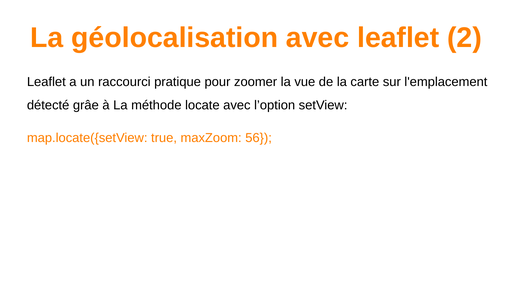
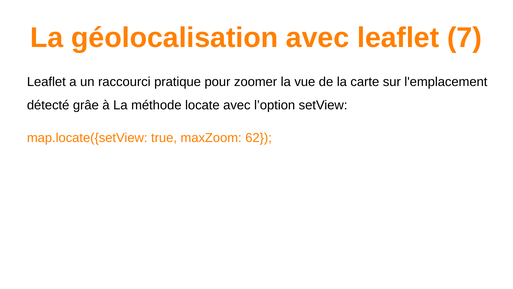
2: 2 -> 7
56: 56 -> 62
